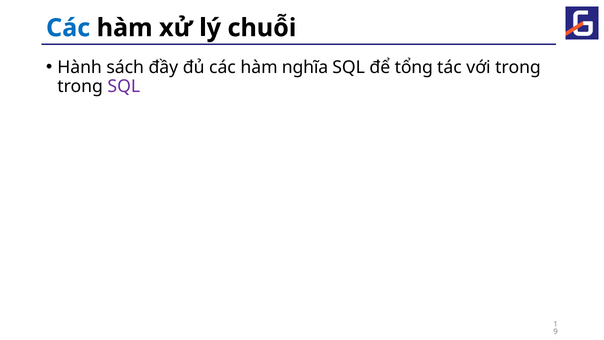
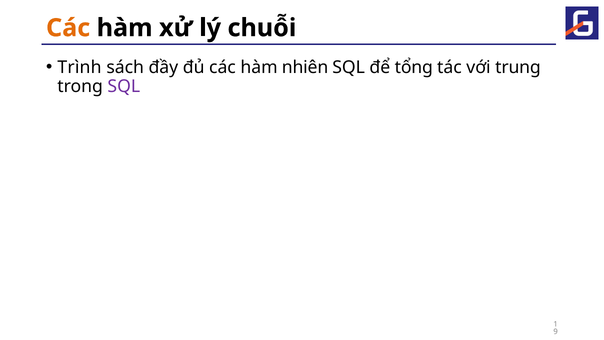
Các at (68, 28) colour: blue -> orange
Hành: Hành -> Trình
nghĩa: nghĩa -> nhiên
với trong: trong -> trung
